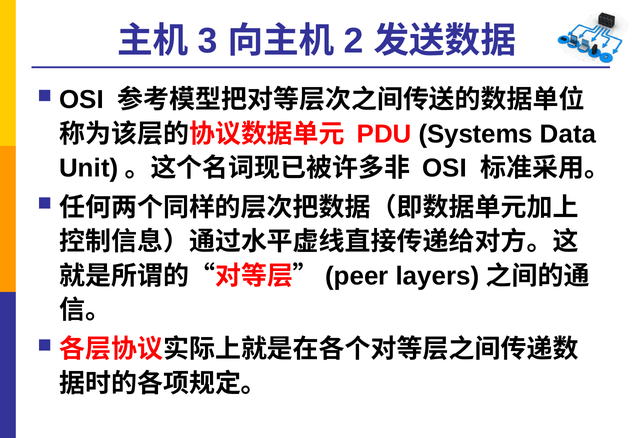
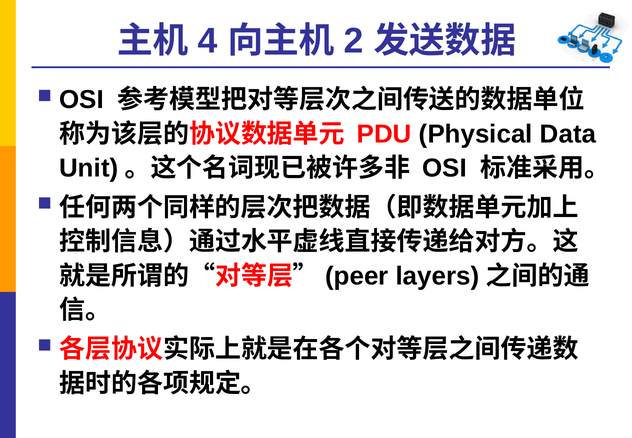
3: 3 -> 4
Systems: Systems -> Physical
